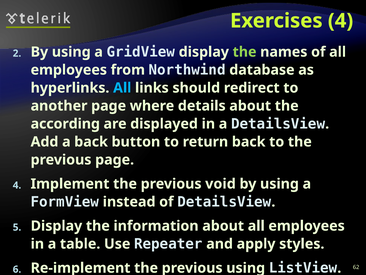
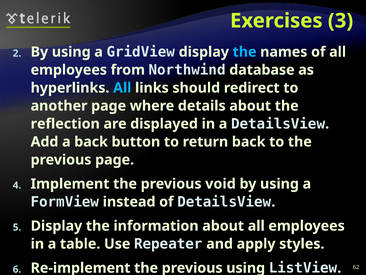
Exercises 4: 4 -> 3
the at (245, 52) colour: light green -> light blue
according: according -> reflection
